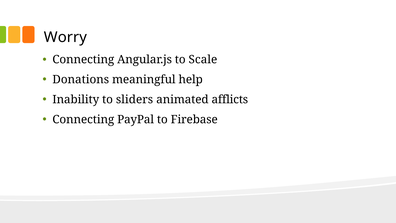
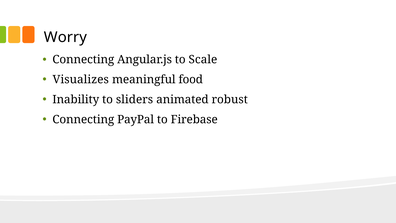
Donations: Donations -> Visualizes
help: help -> food
afflicts: afflicts -> robust
